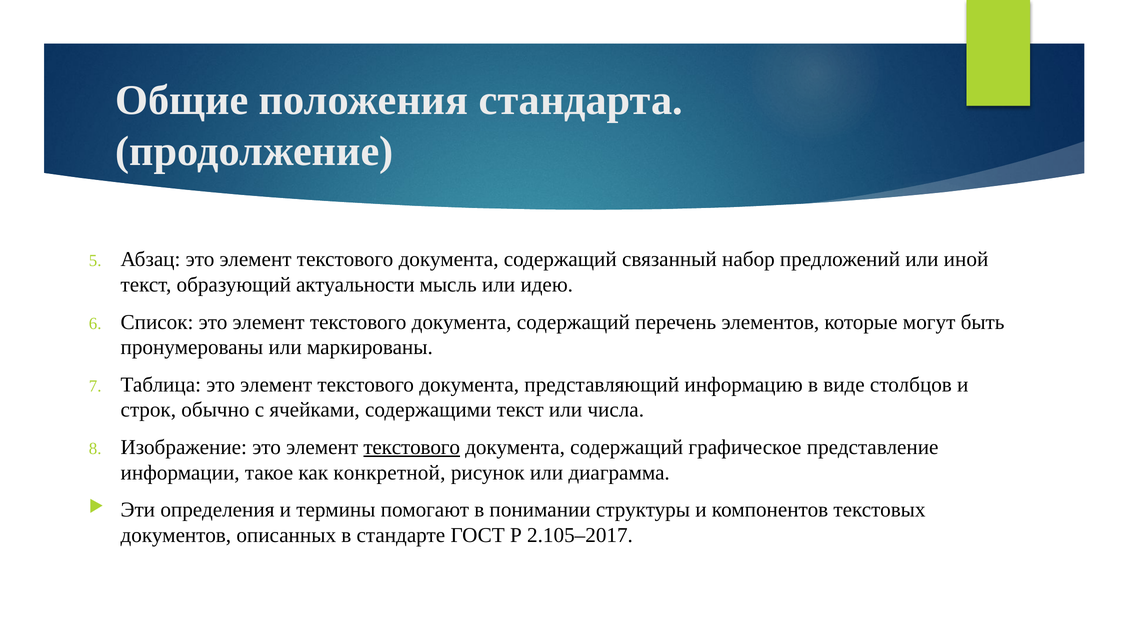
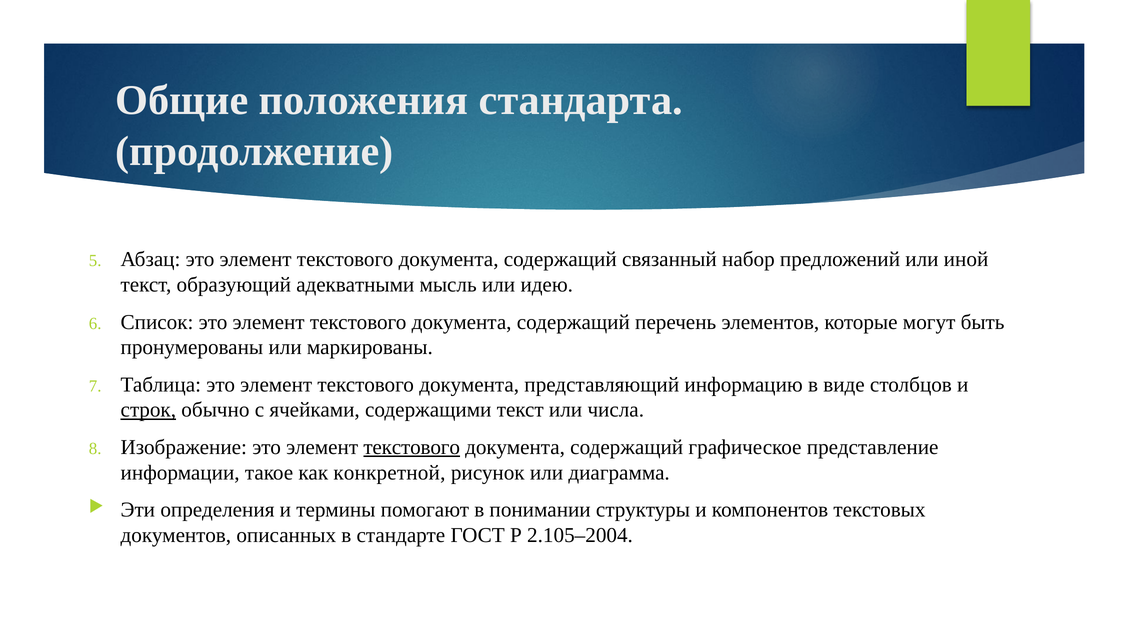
актуальности: актуальности -> адекватными
строк underline: none -> present
2.105–2017: 2.105–2017 -> 2.105–2004
